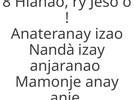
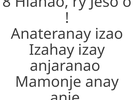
Nandà: Nandà -> Izahay
